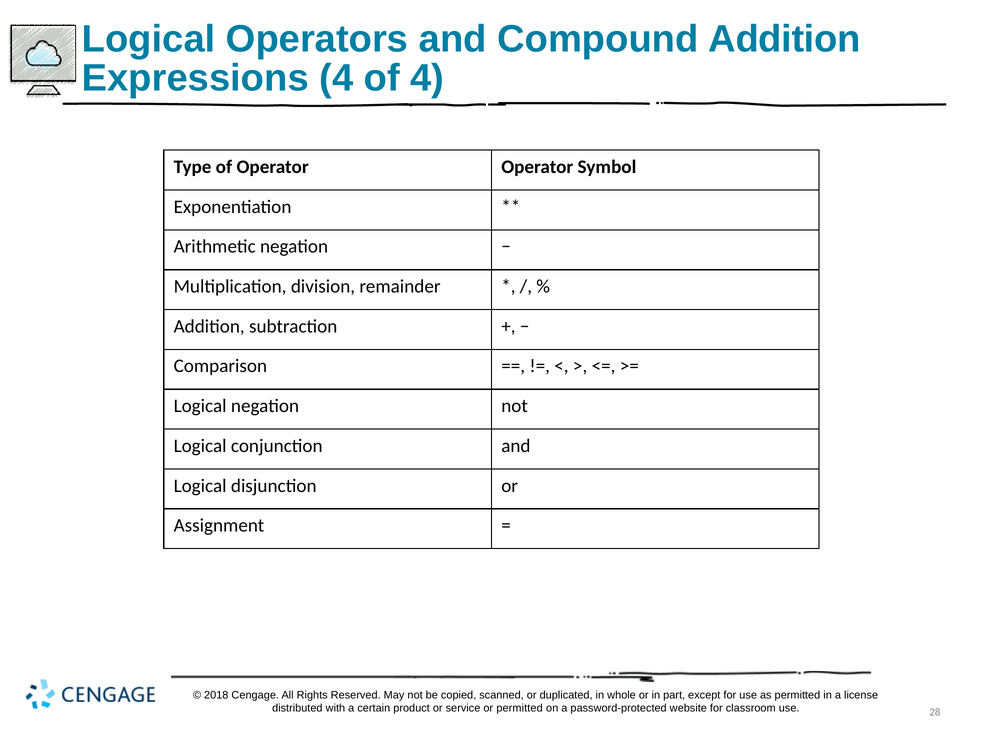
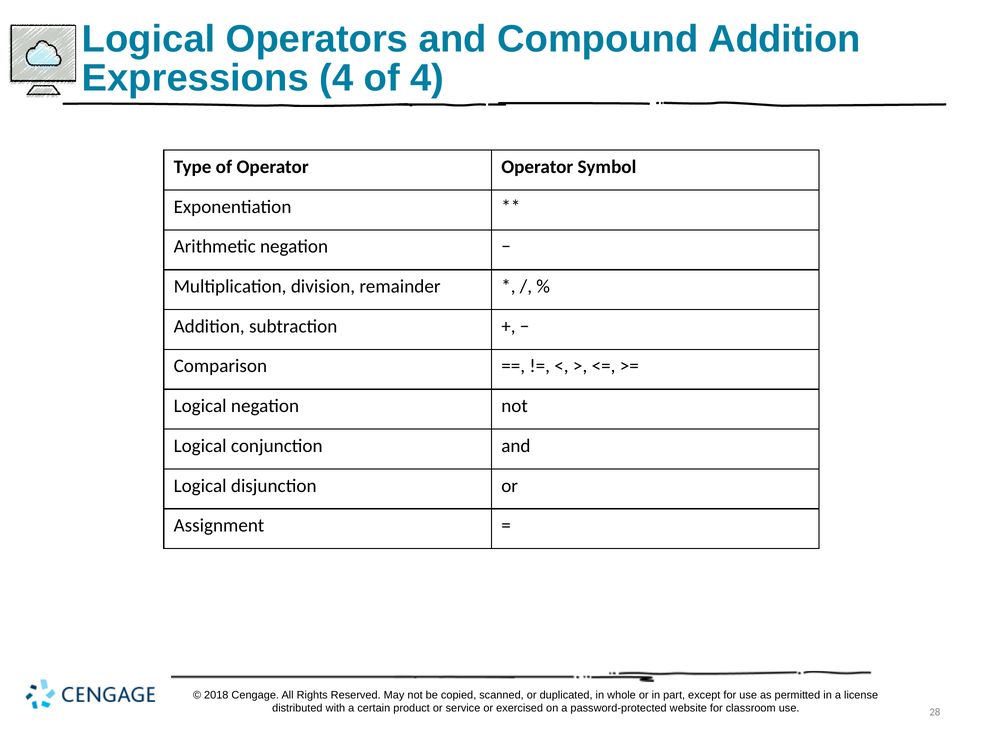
or permitted: permitted -> exercised
